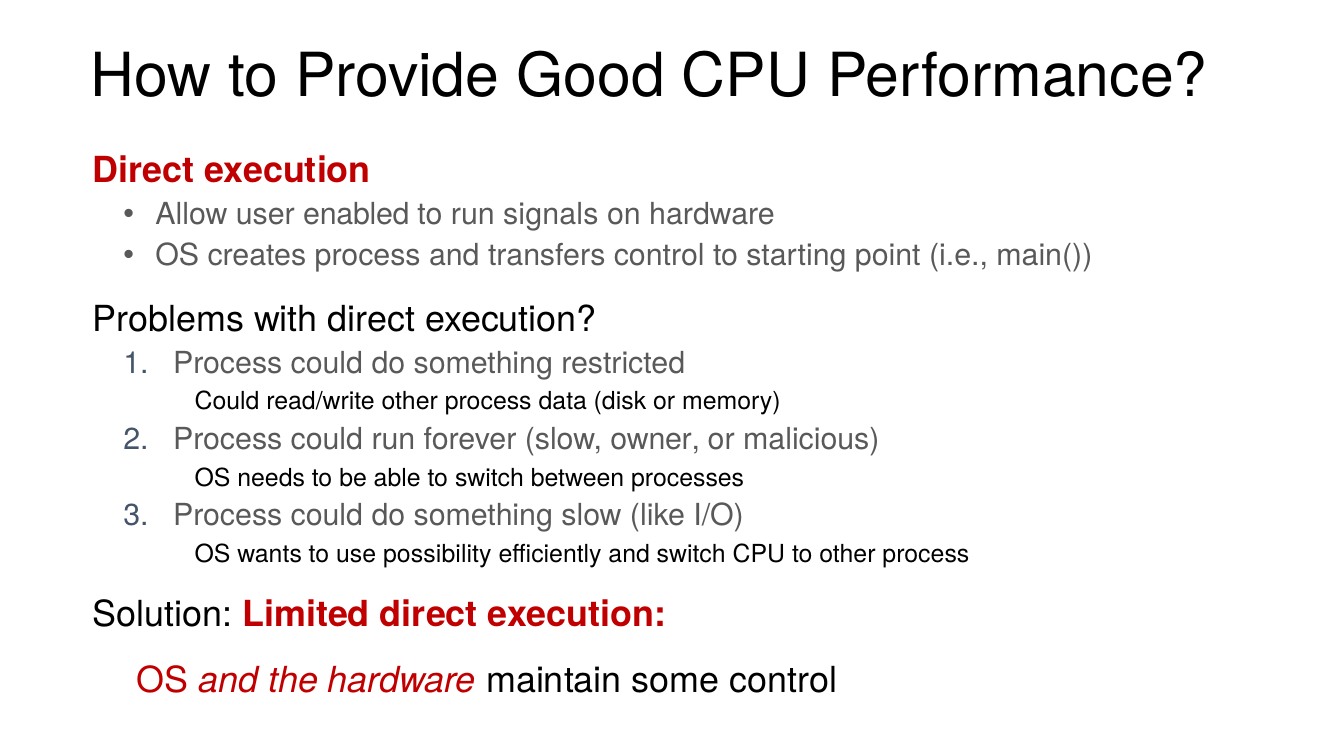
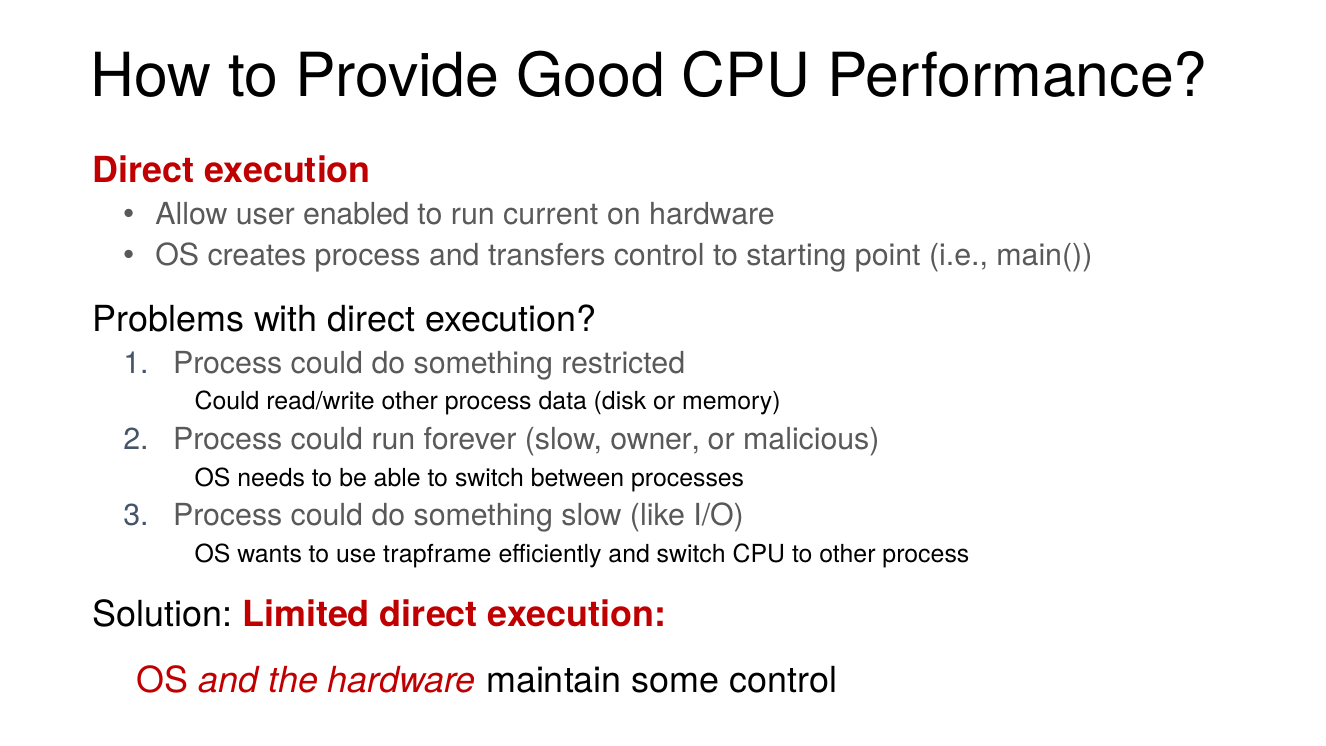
signals: signals -> current
possibility: possibility -> trapframe
